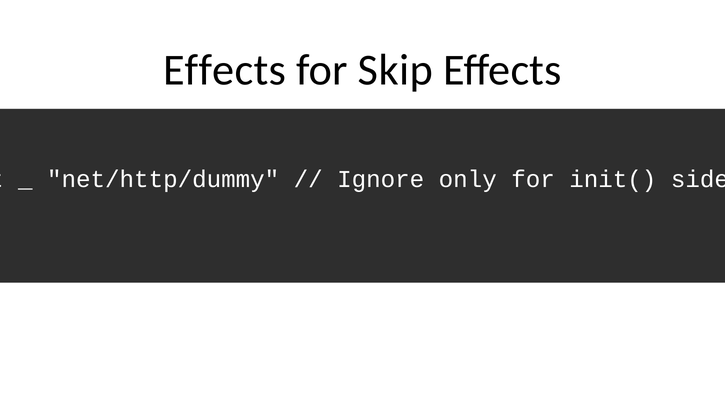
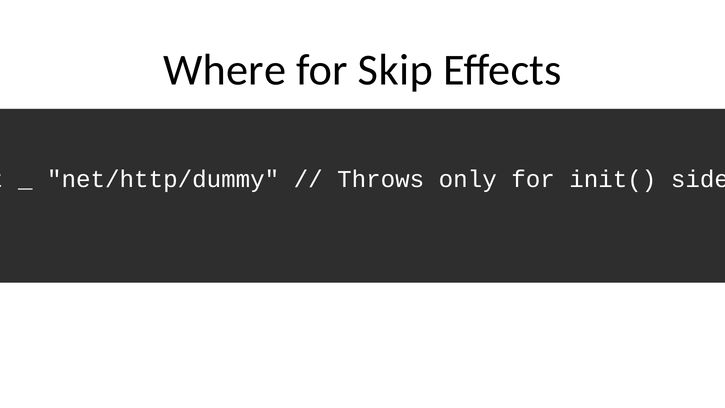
Effects at (225, 70): Effects -> Where
Ignore: Ignore -> Throws
